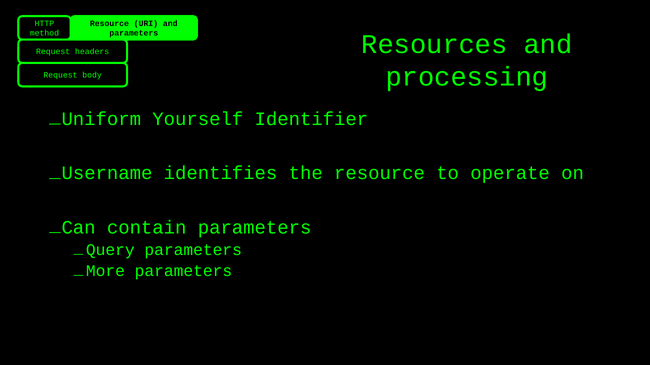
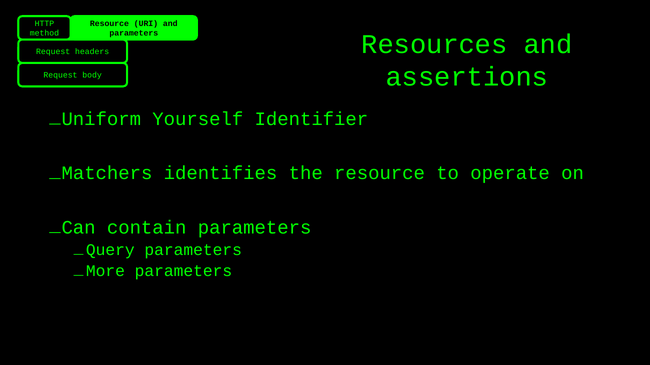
processing: processing -> assertions
Username: Username -> Matchers
